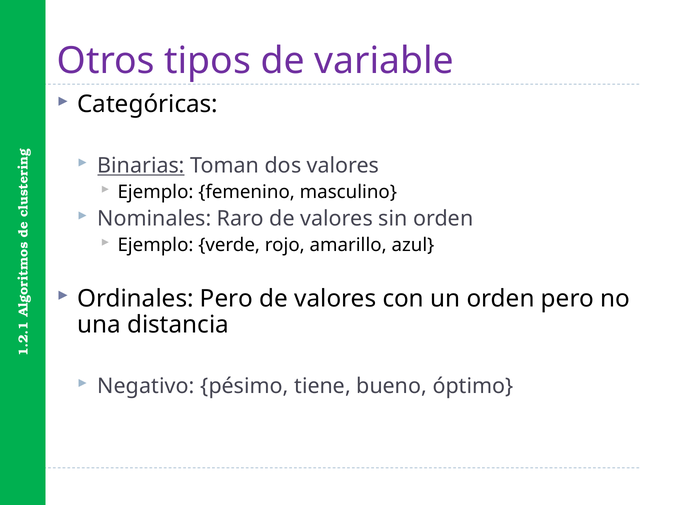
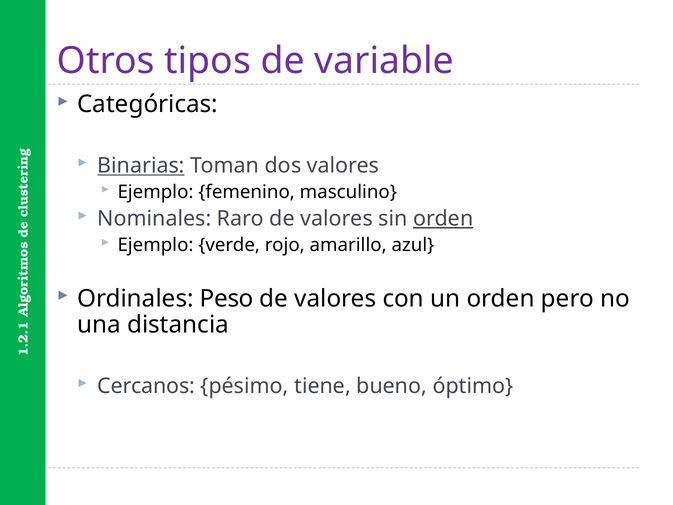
orden at (443, 218) underline: none -> present
Ordinales Pero: Pero -> Peso
Negativo: Negativo -> Cercanos
